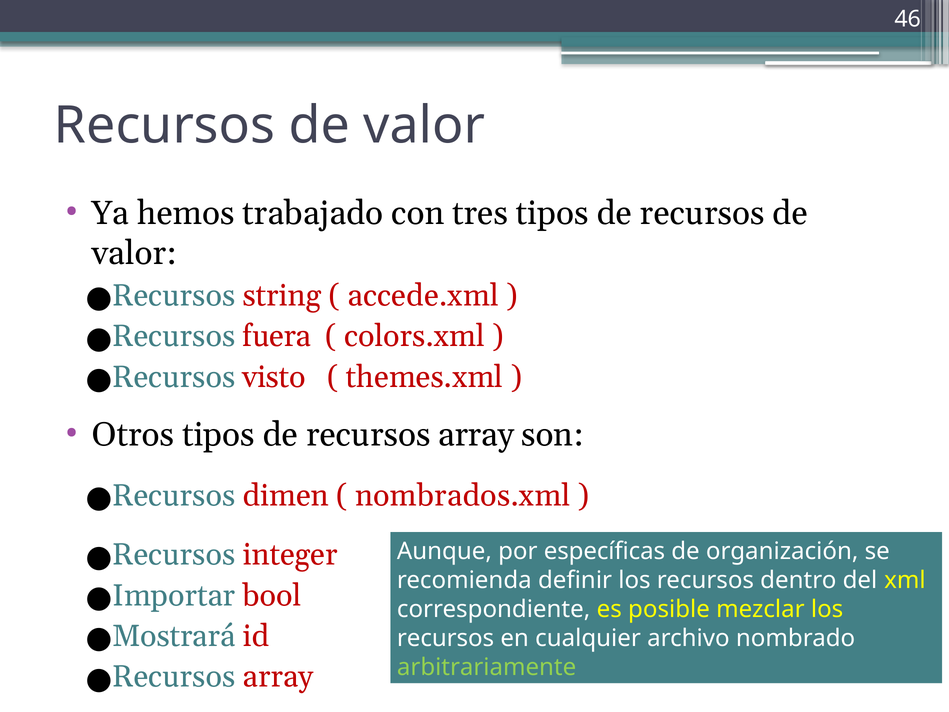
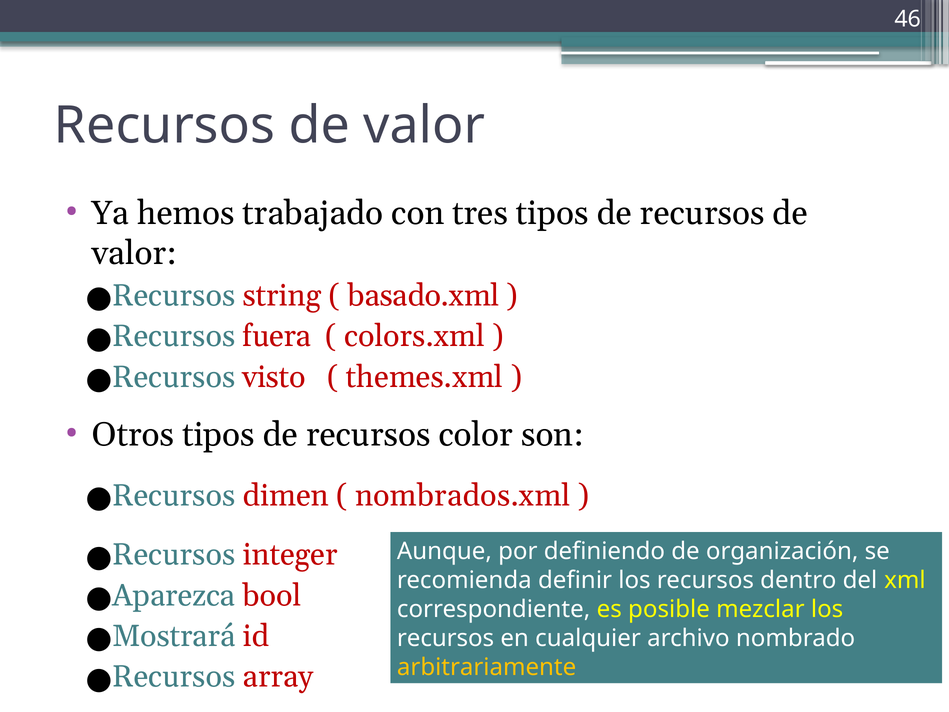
accede.xml: accede.xml -> basado.xml
de recursos array: array -> color
específicas: específicas -> definiendo
Importar: Importar -> Aparezca
arbitrariamente colour: light green -> yellow
